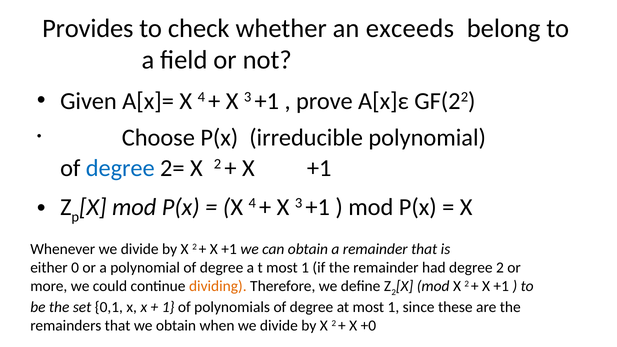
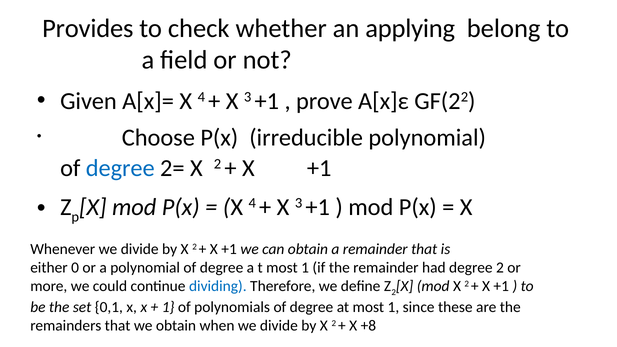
exceeds: exceeds -> applying
dividing colour: orange -> blue
+0: +0 -> +8
